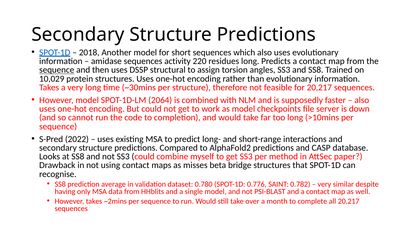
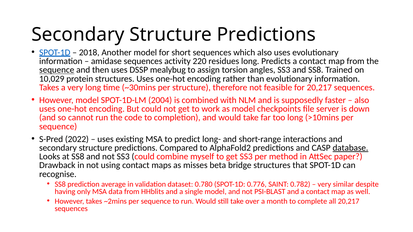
structural: structural -> mealybug
2064: 2064 -> 2004
database underline: none -> present
